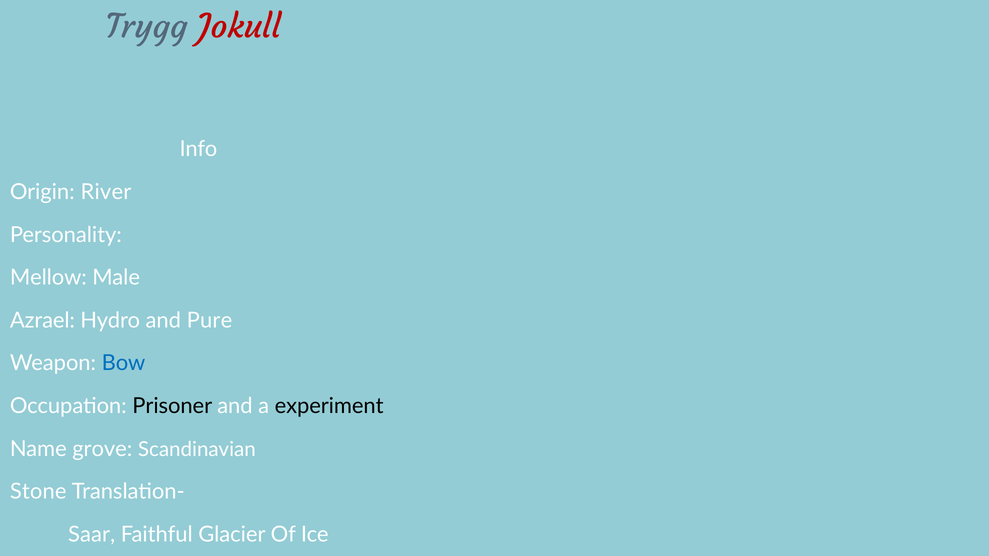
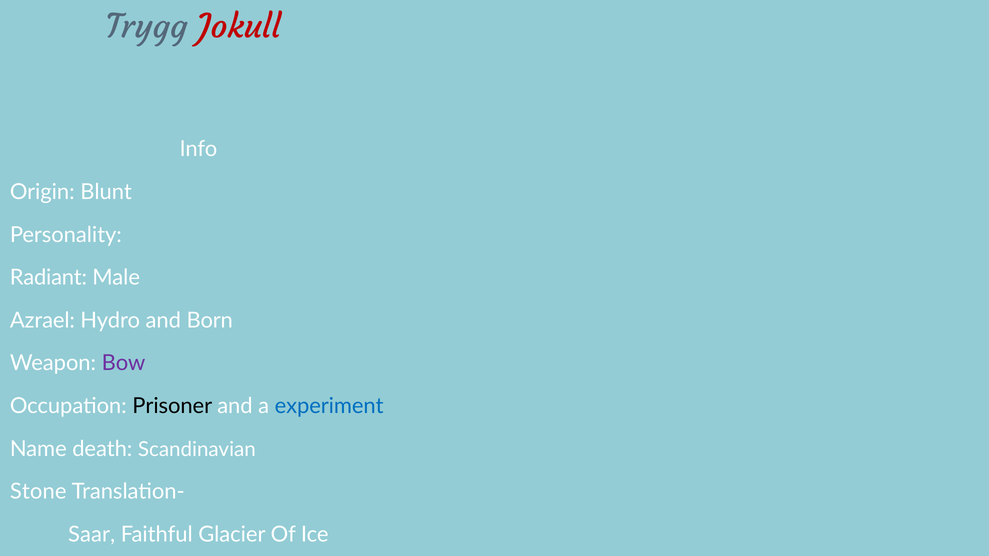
River: River -> Blunt
Mellow: Mellow -> Radiant
Pure: Pure -> Born
Bow colour: blue -> purple
experiment colour: black -> blue
grove: grove -> death
